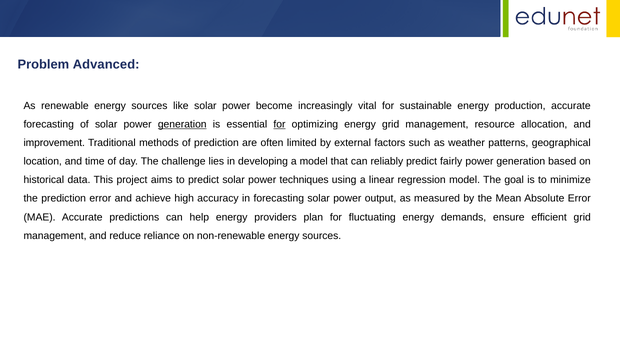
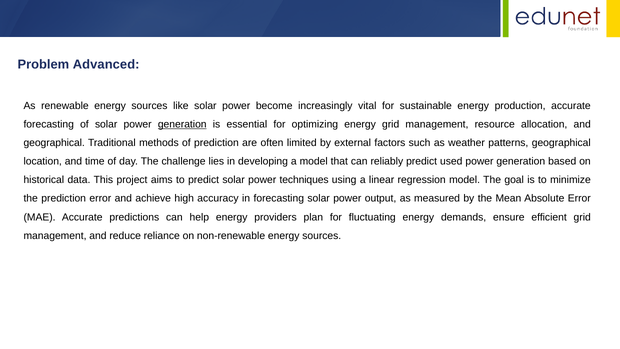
for at (279, 124) underline: present -> none
improvement at (54, 143): improvement -> geographical
fairly: fairly -> used
